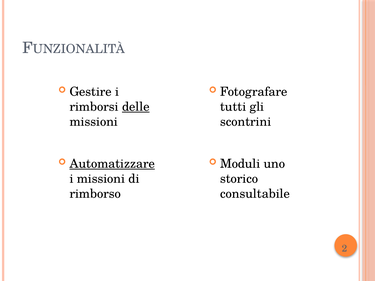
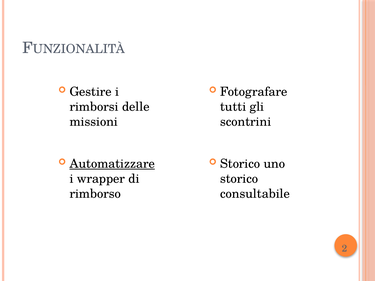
delle underline: present -> none
Moduli at (240, 164): Moduli -> Storico
i missioni: missioni -> wrapper
